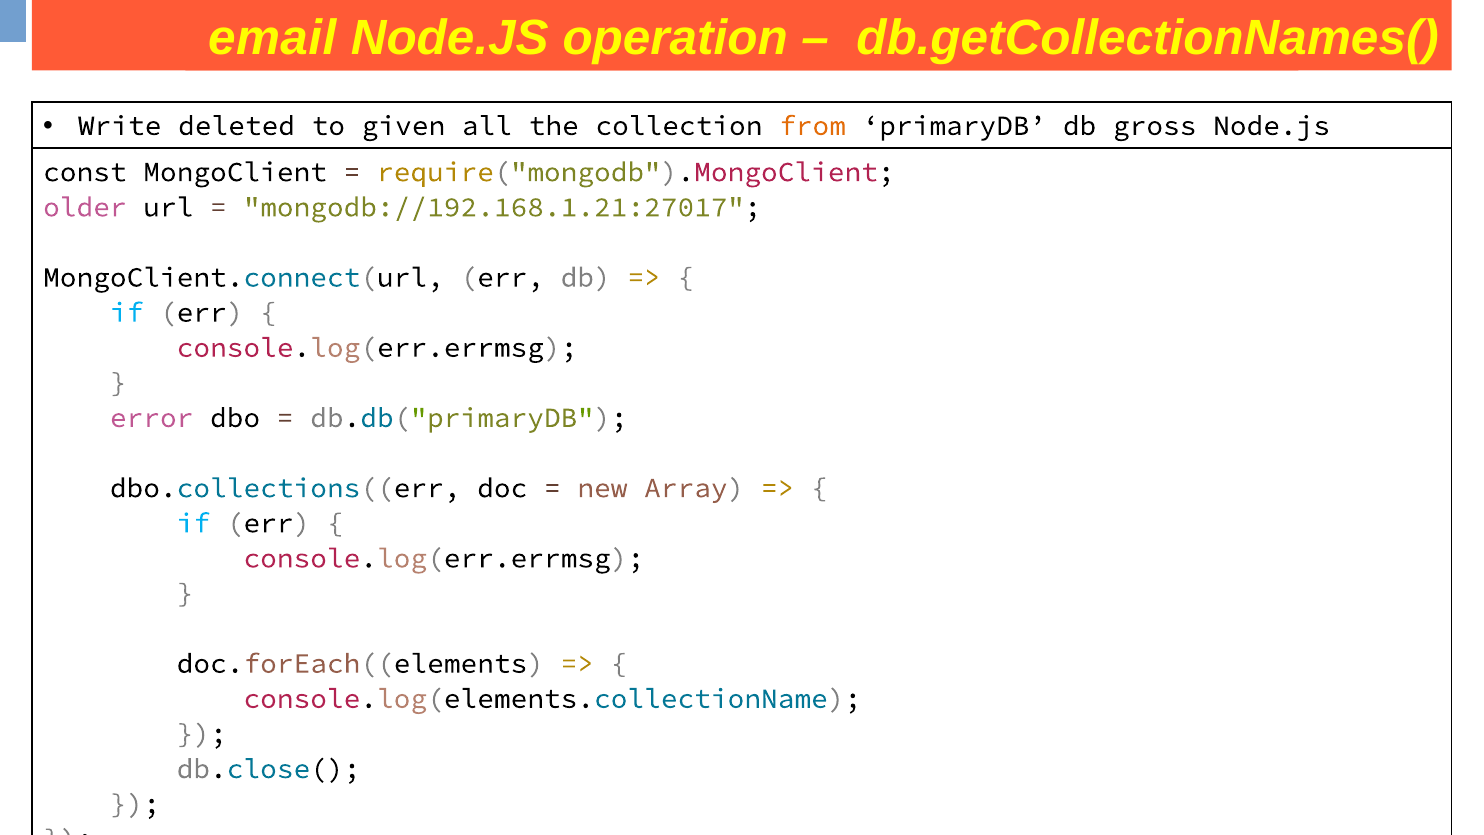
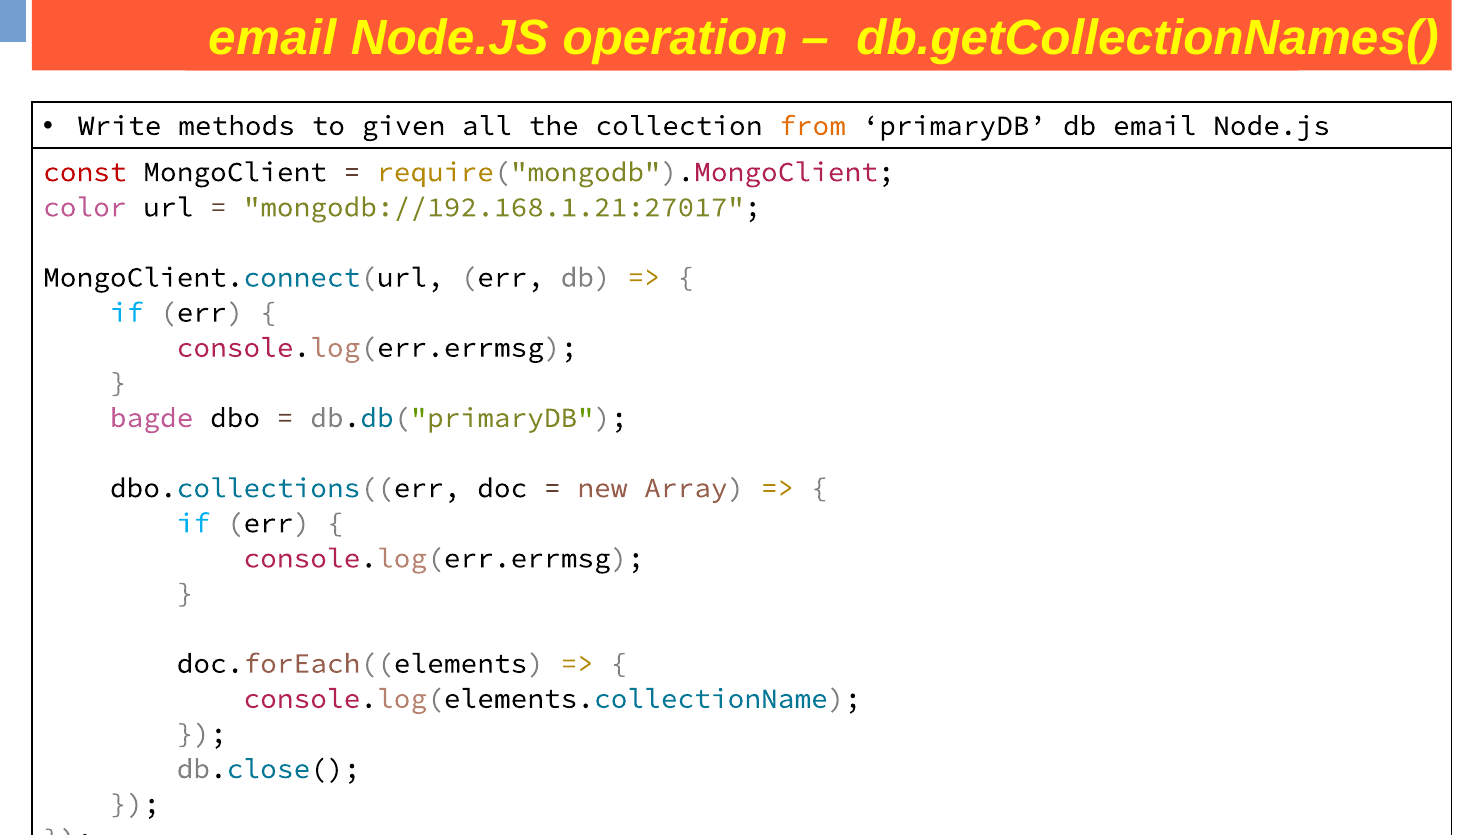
deleted: deleted -> methods
db gross: gross -> email
const colour: black -> red
older: older -> color
error: error -> bagde
